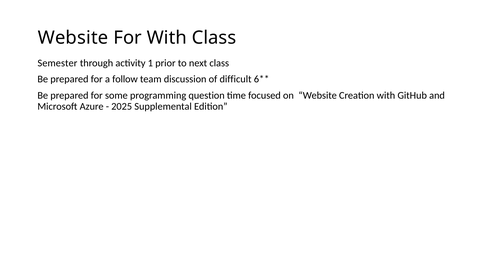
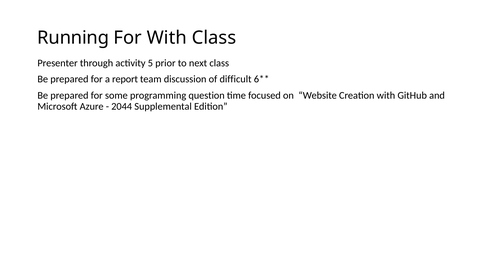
Website at (73, 38): Website -> Running
Semester: Semester -> Presenter
1: 1 -> 5
follow: follow -> report
2025: 2025 -> 2044
